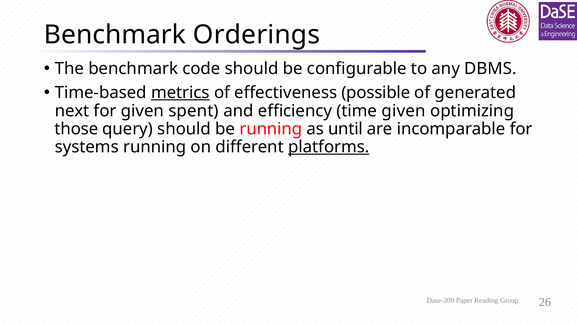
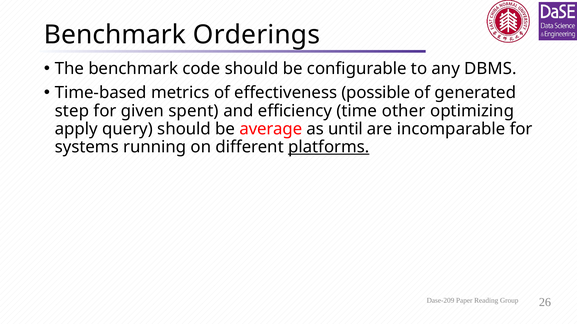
metrics underline: present -> none
next: next -> step
time given: given -> other
those: those -> apply
be running: running -> average
